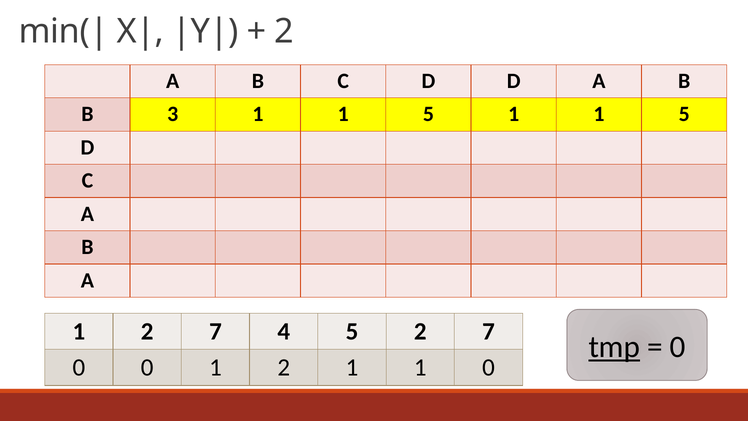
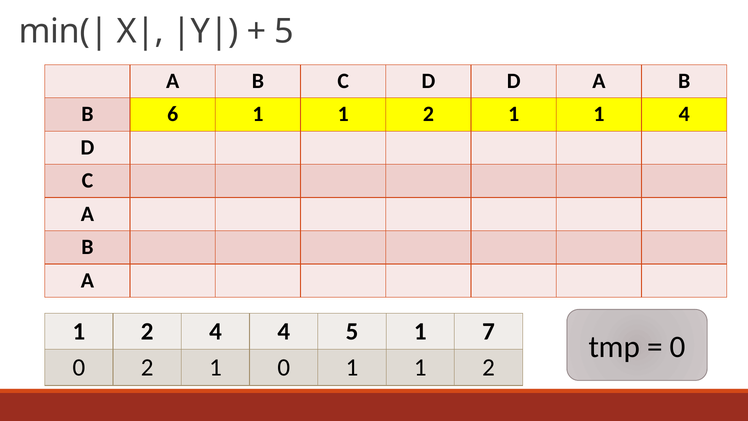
2 at (284, 32): 2 -> 5
3: 3 -> 6
5 at (428, 114): 5 -> 2
5 at (684, 114): 5 -> 4
1 2 7: 7 -> 4
4 5 2: 2 -> 1
tmp underline: present -> none
0 0: 0 -> 2
2 at (284, 367): 2 -> 0
0 at (489, 367): 0 -> 2
